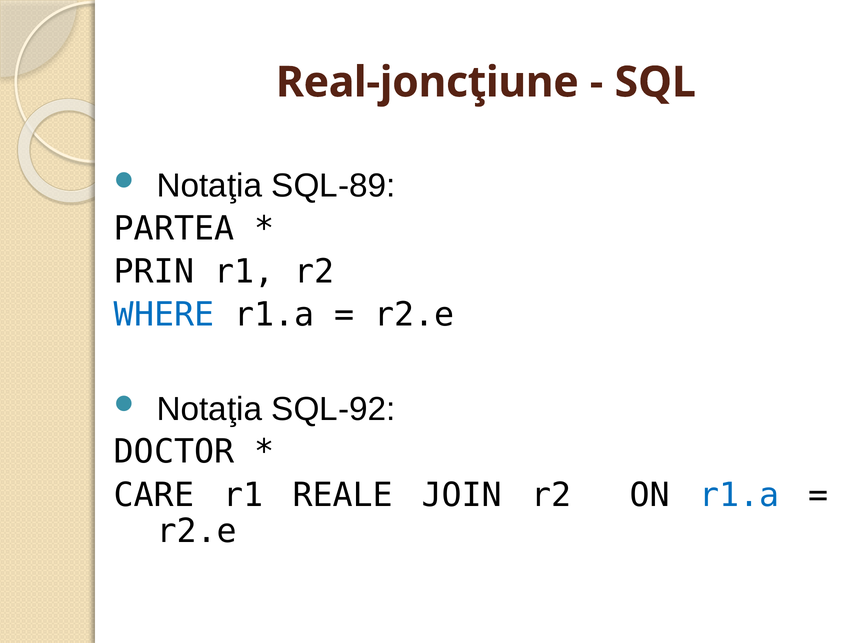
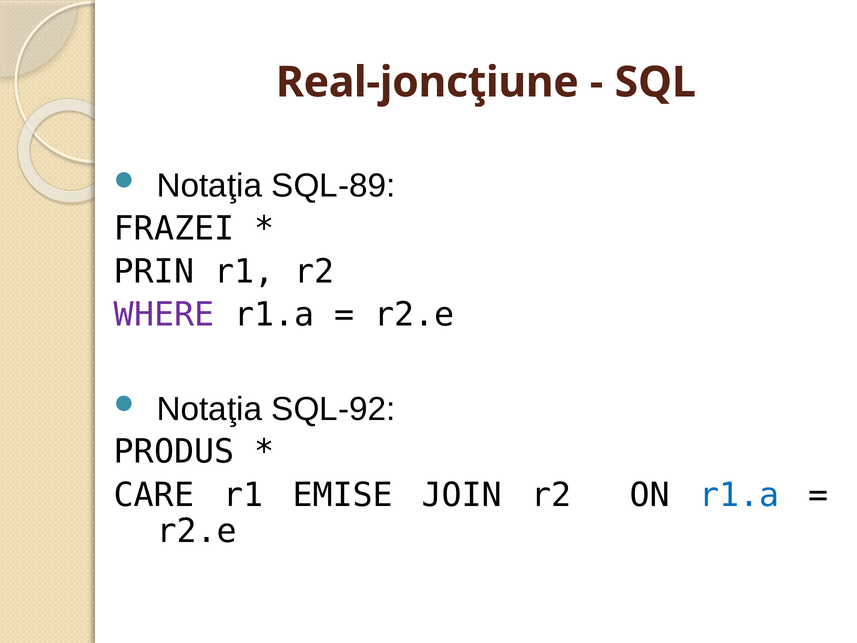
PARTEA: PARTEA -> FRAZEI
WHERE colour: blue -> purple
DOCTOR: DOCTOR -> PRODUS
REALE: REALE -> EMISE
